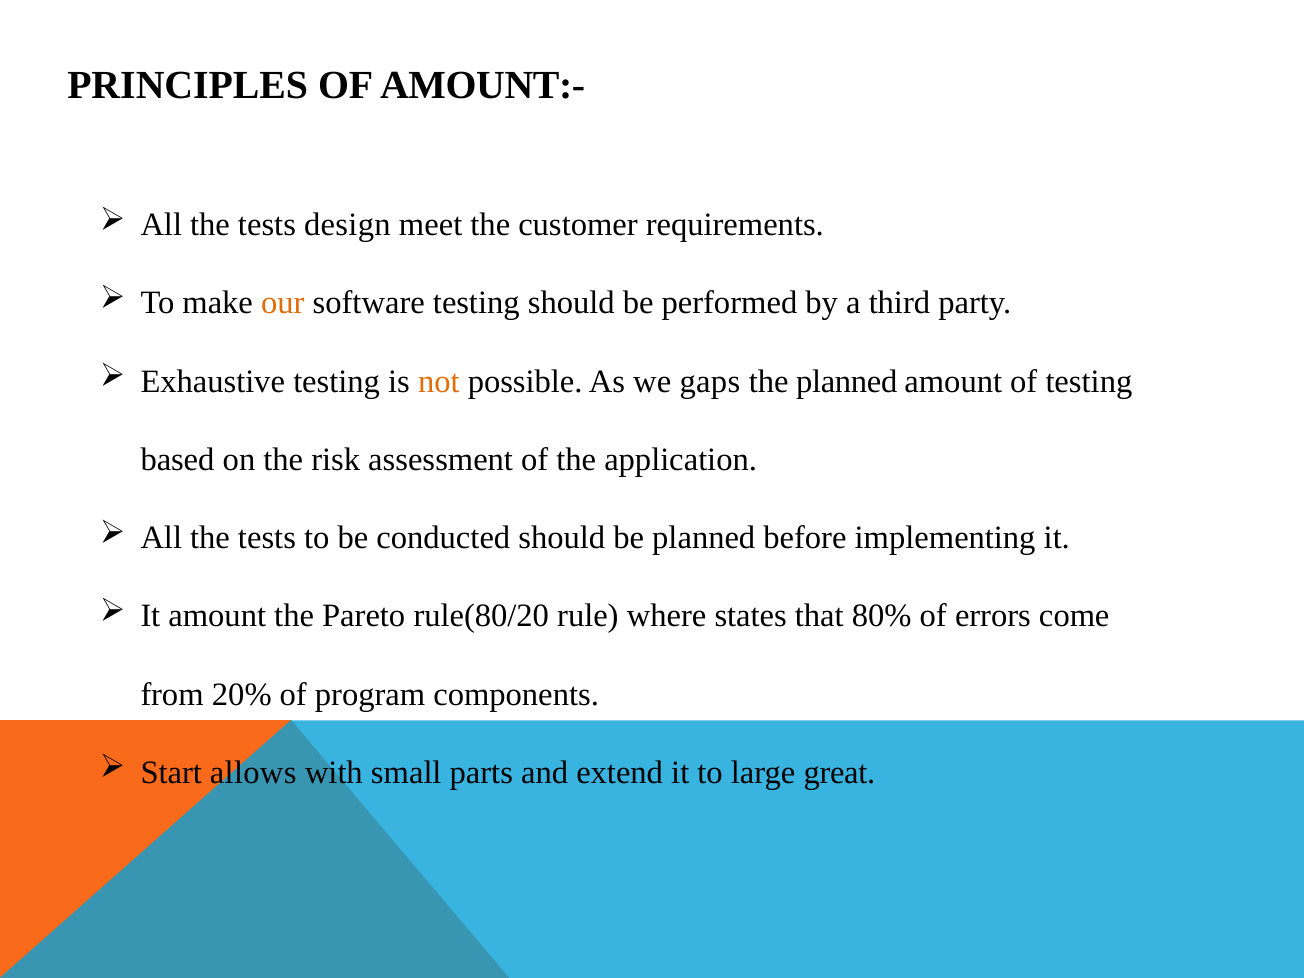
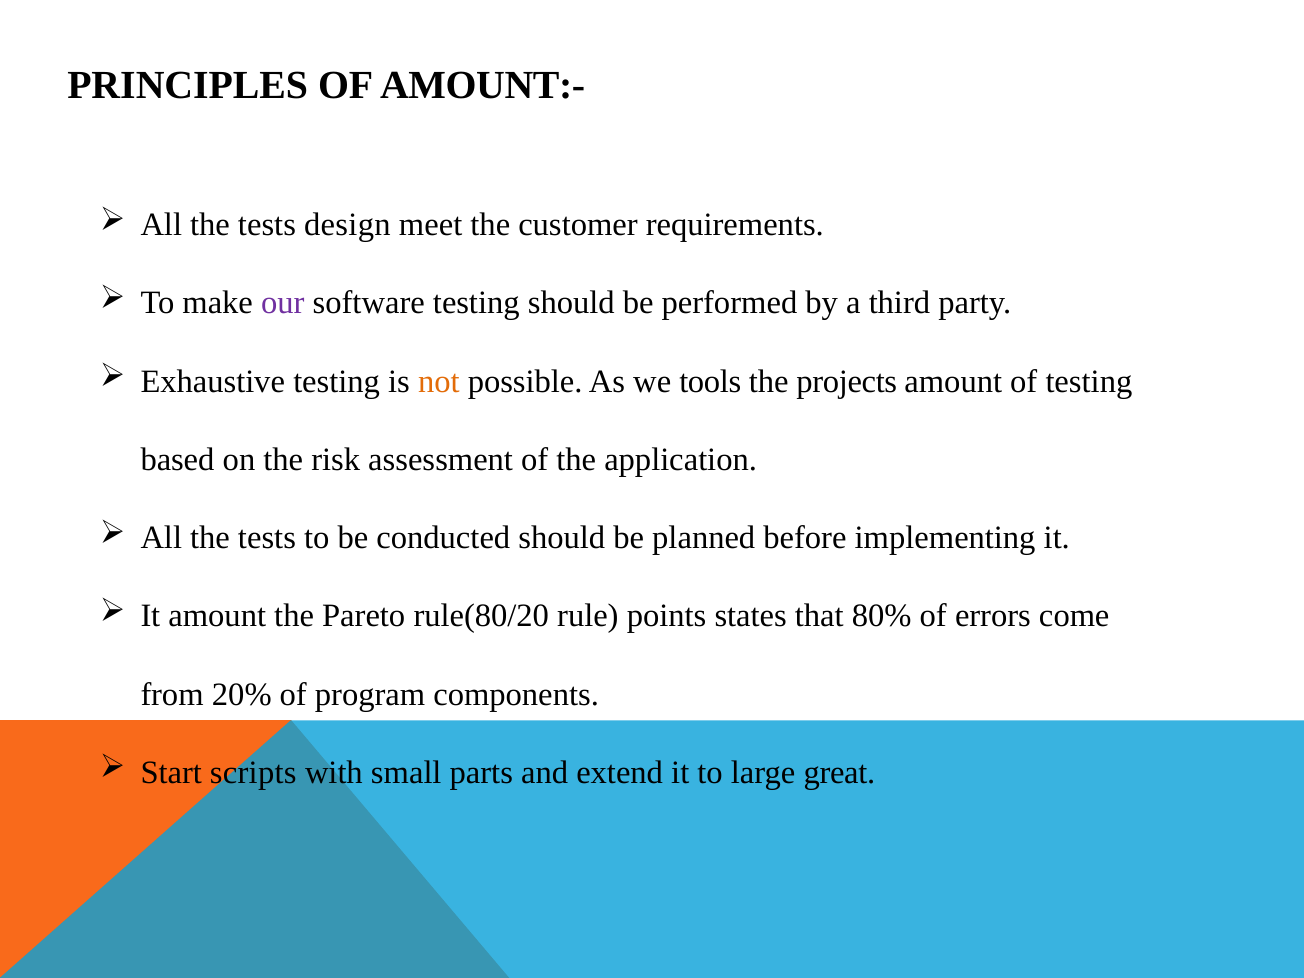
our colour: orange -> purple
gaps: gaps -> tools
the planned: planned -> projects
where: where -> points
allows: allows -> scripts
